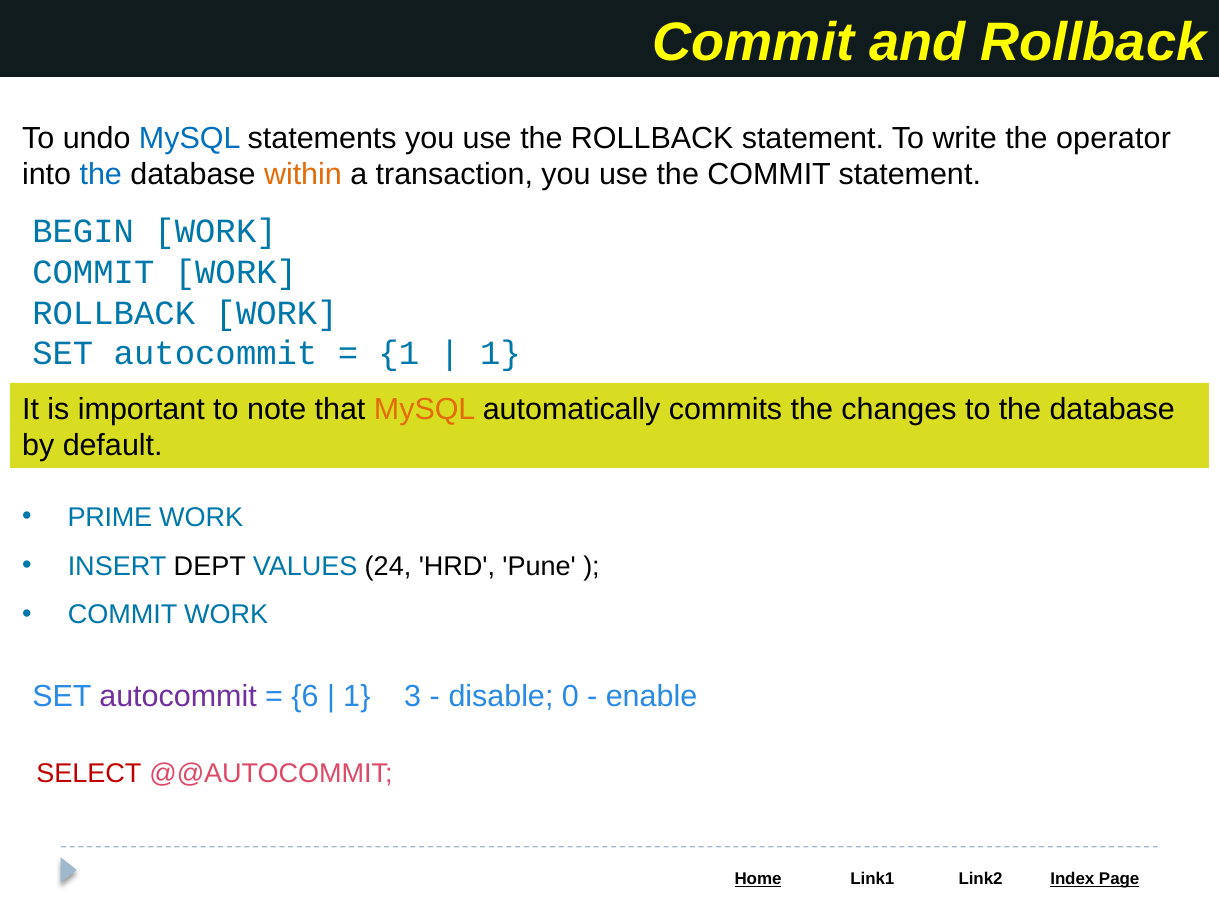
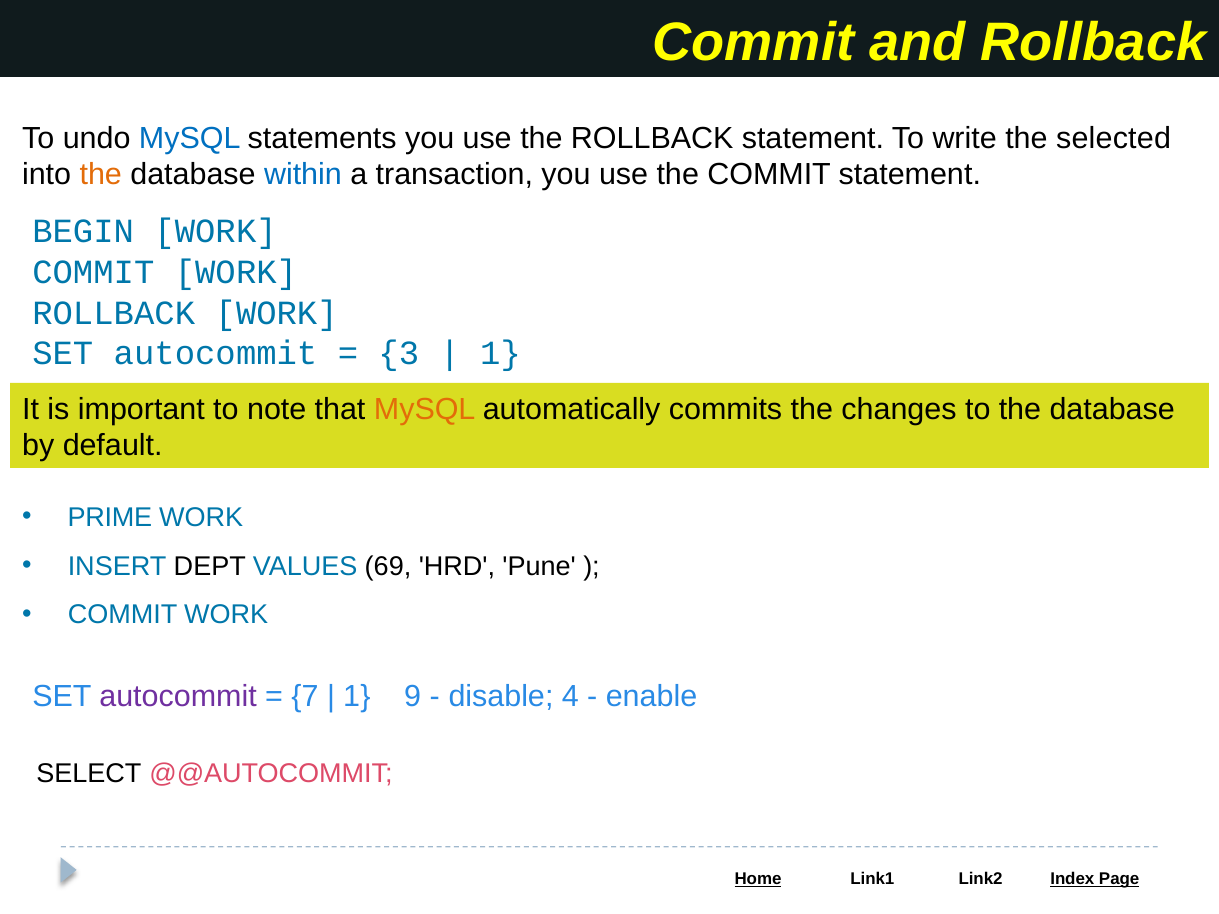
operator: operator -> selected
the at (101, 175) colour: blue -> orange
within colour: orange -> blue
1 at (399, 354): 1 -> 3
24: 24 -> 69
6: 6 -> 7
3: 3 -> 9
0: 0 -> 4
SELECT colour: red -> black
